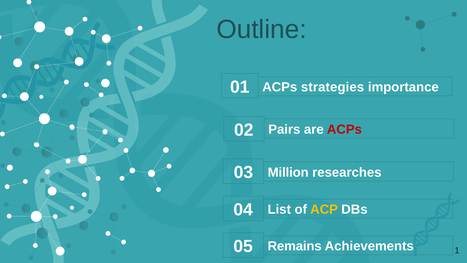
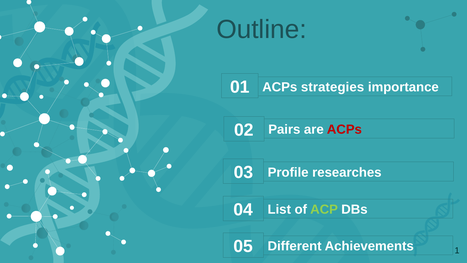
Million: Million -> Profile
ACP colour: yellow -> light green
Remains: Remains -> Different
